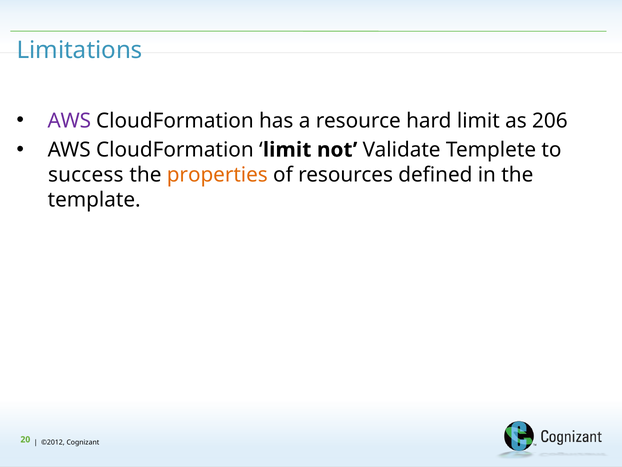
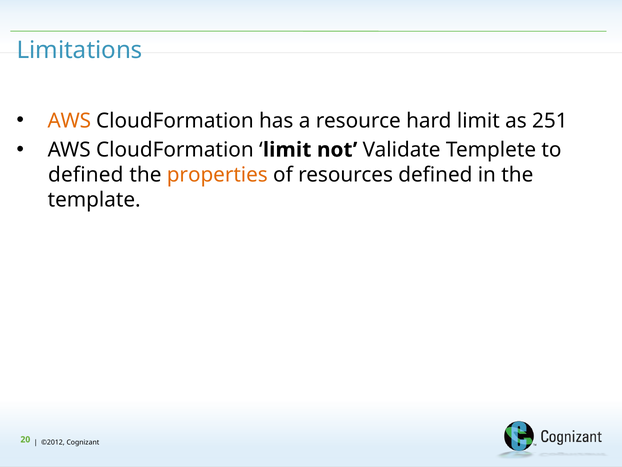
AWS at (69, 121) colour: purple -> orange
206: 206 -> 251
success at (86, 175): success -> defined
